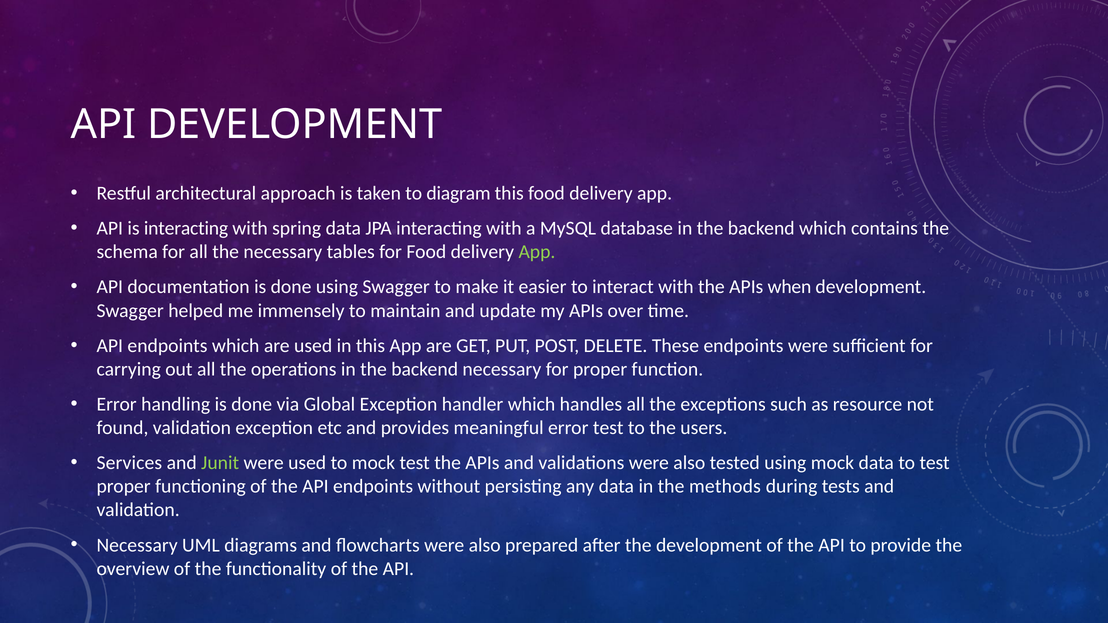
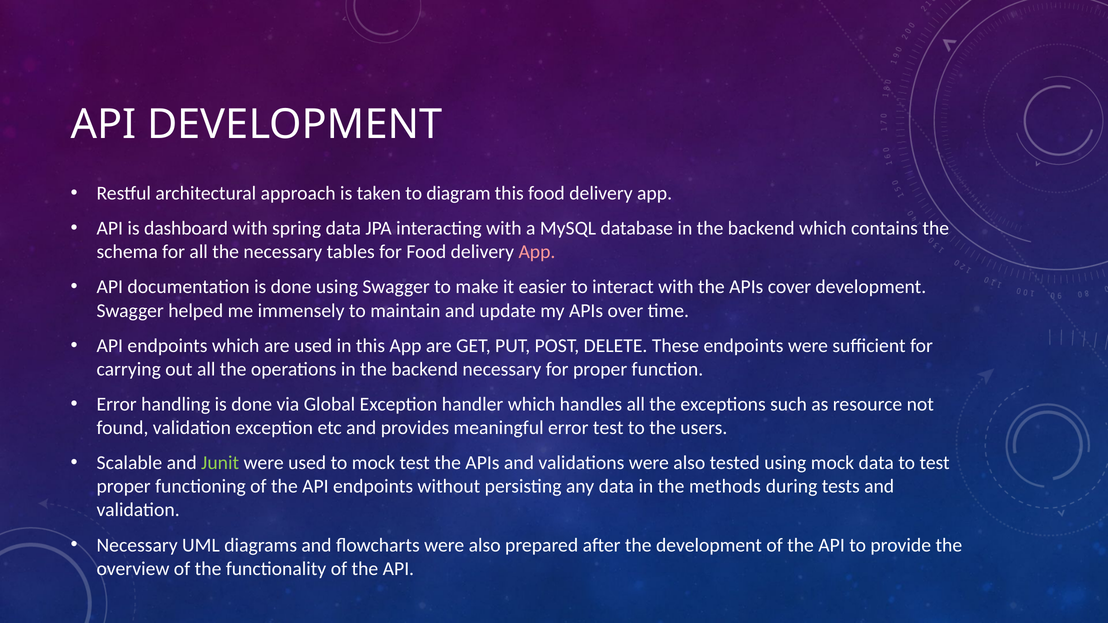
is interacting: interacting -> dashboard
App at (537, 252) colour: light green -> pink
when: when -> cover
Services: Services -> Scalable
